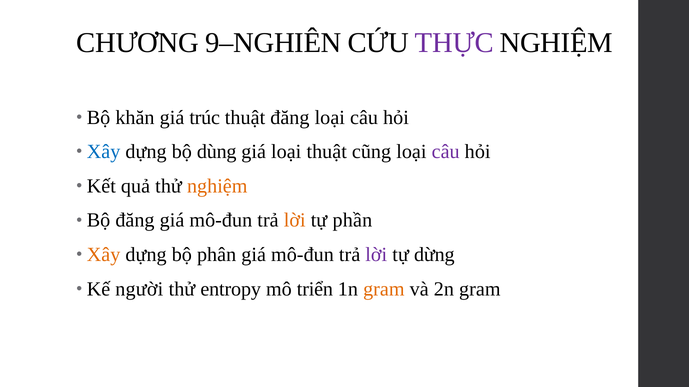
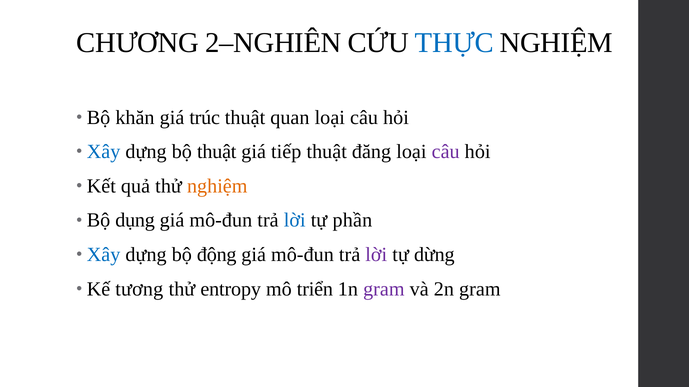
9–NGHIÊN: 9–NGHIÊN -> 2–NGHIÊN
THỰC colour: purple -> blue
thuật đăng: đăng -> quan
bộ dùng: dùng -> thuật
giá loại: loại -> tiếp
cũng: cũng -> đăng
Bộ đăng: đăng -> dụng
lời at (295, 221) colour: orange -> blue
Xây at (104, 255) colour: orange -> blue
phân: phân -> động
người: người -> tương
gram at (384, 289) colour: orange -> purple
